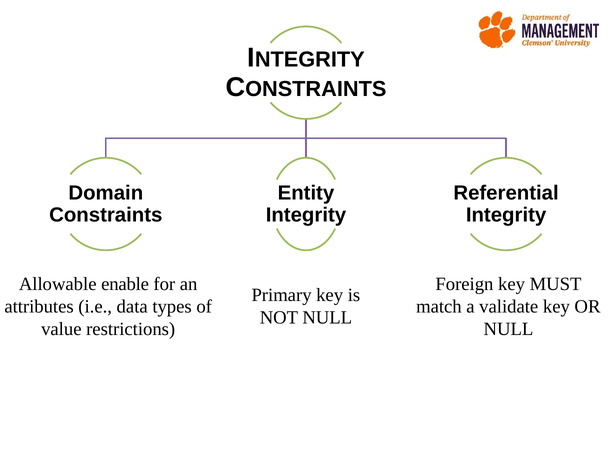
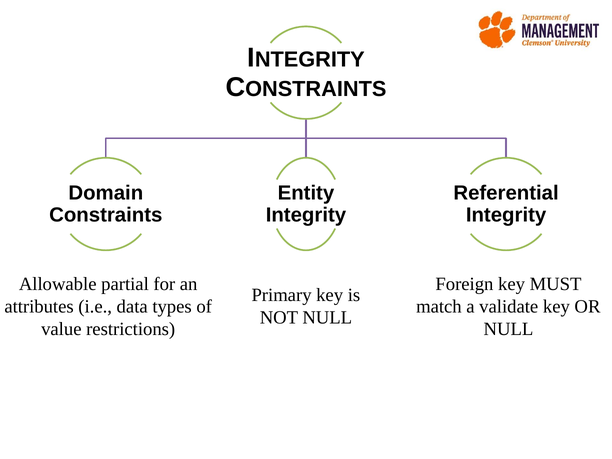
enable: enable -> partial
